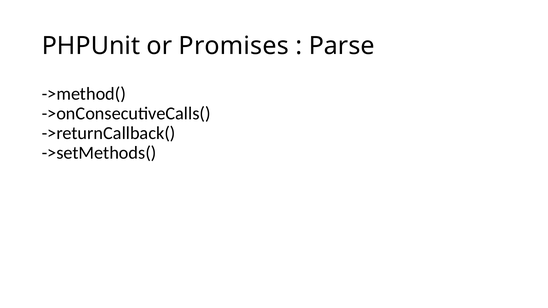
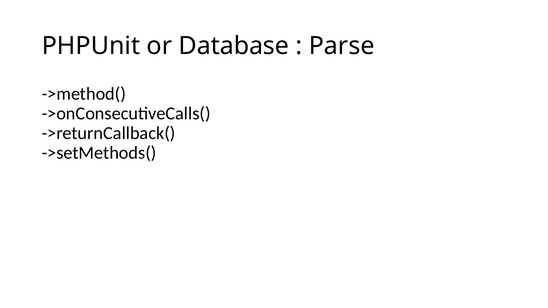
Promises: Promises -> Database
